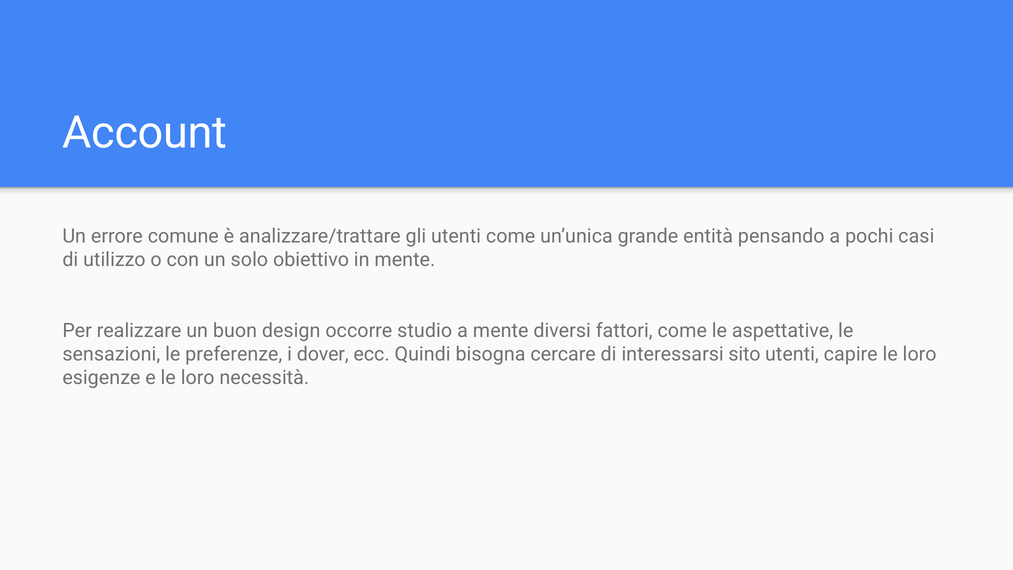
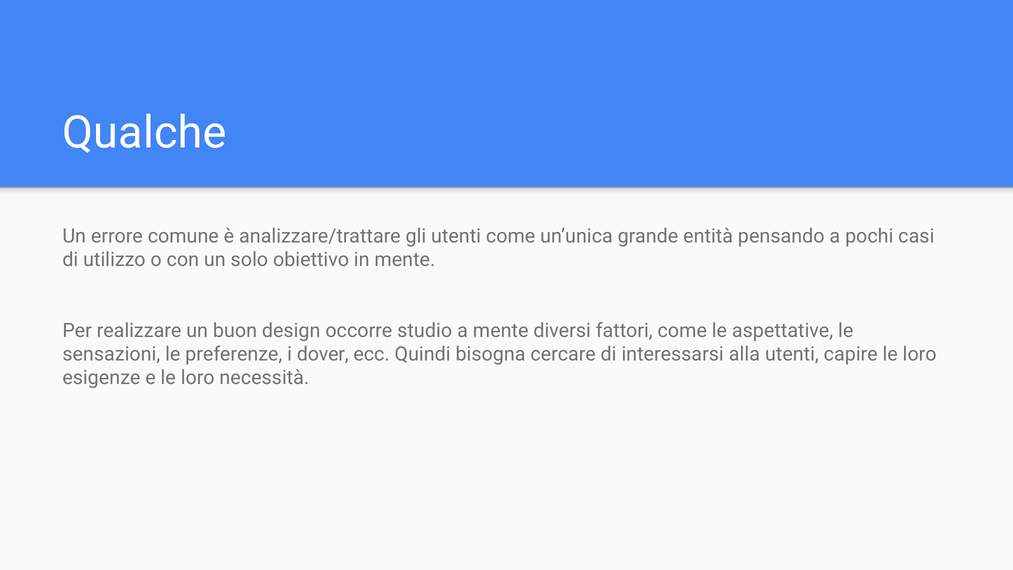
Account: Account -> Qualche
sito: sito -> alla
